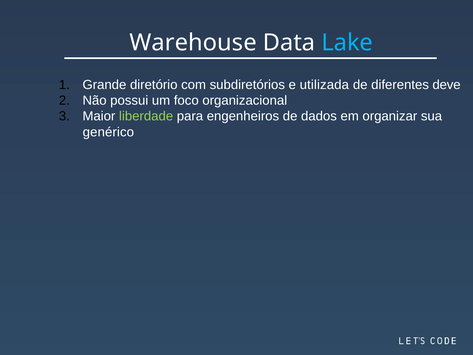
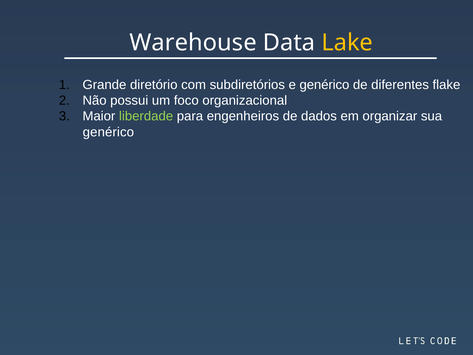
Lake colour: light blue -> yellow
e utilizada: utilizada -> genérico
deve: deve -> flake
